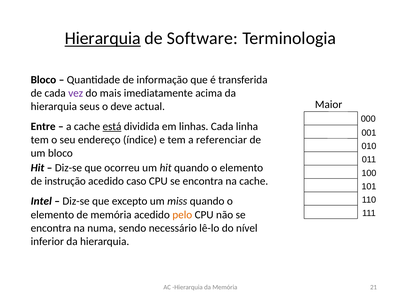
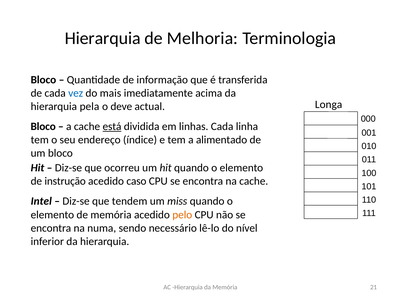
Hierarquia at (103, 38) underline: present -> none
Software: Software -> Melhoria
vez colour: purple -> blue
Maior: Maior -> Longa
seus: seus -> pela
Entre at (43, 126): Entre -> Bloco
referenciar: referenciar -> alimentado
excepto: excepto -> tendem
